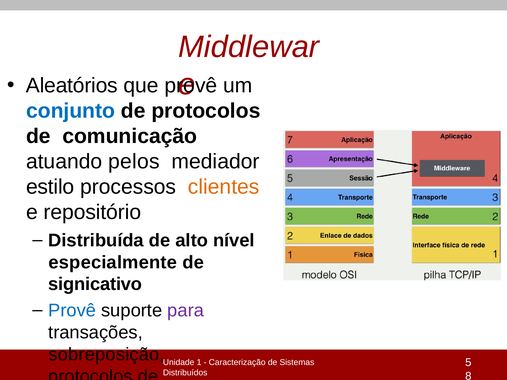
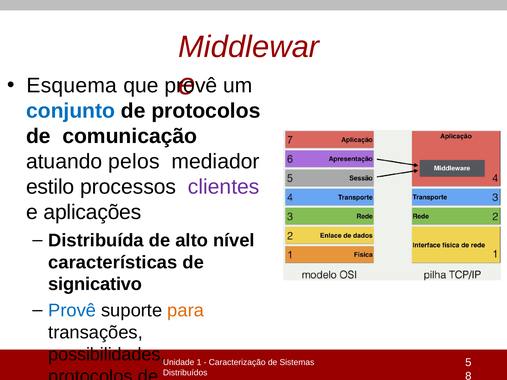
Aleatórios: Aleatórios -> Esquema
clientes colour: orange -> purple
repositório: repositório -> aplicações
especialmente: especialmente -> características
para colour: purple -> orange
sobreposição: sobreposição -> possibilidades
